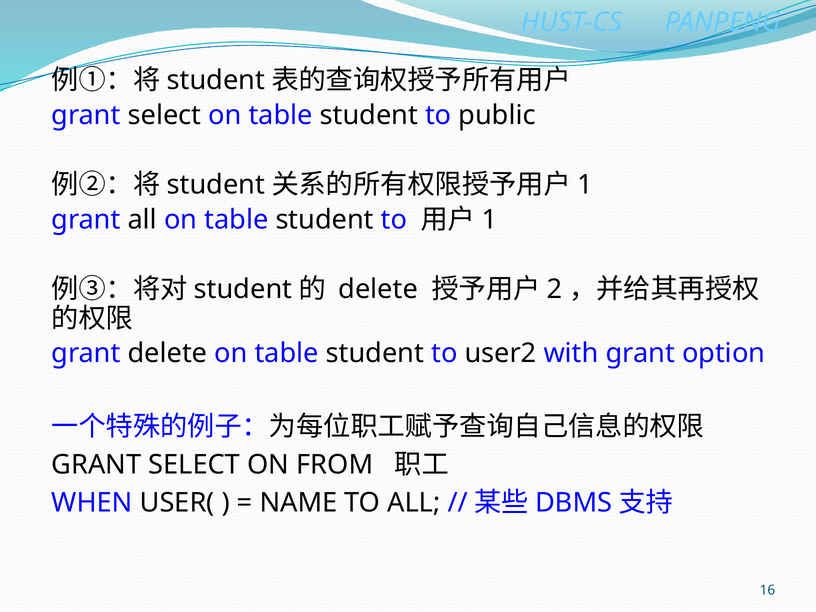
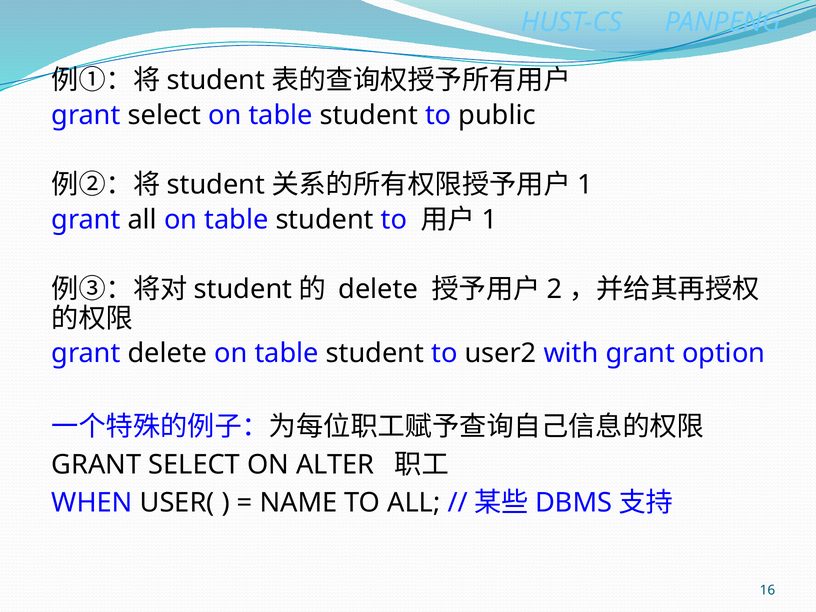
FROM: FROM -> ALTER
